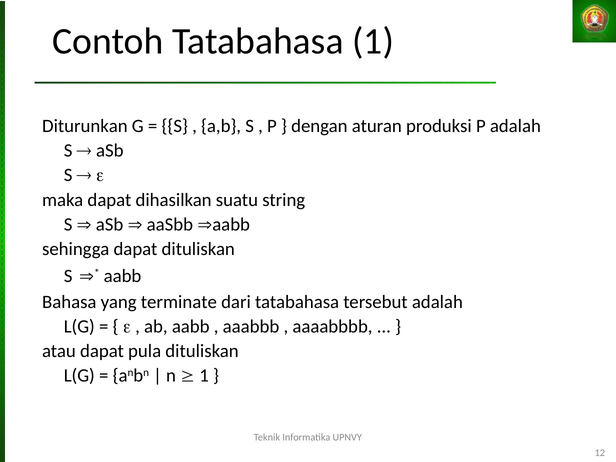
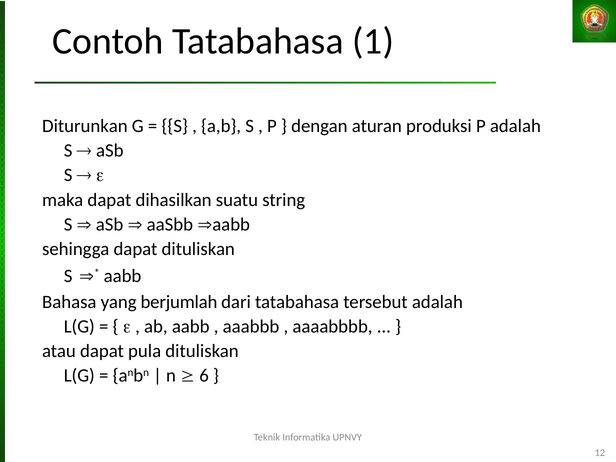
terminate: terminate -> berjumlah
1 at (204, 376): 1 -> 6
